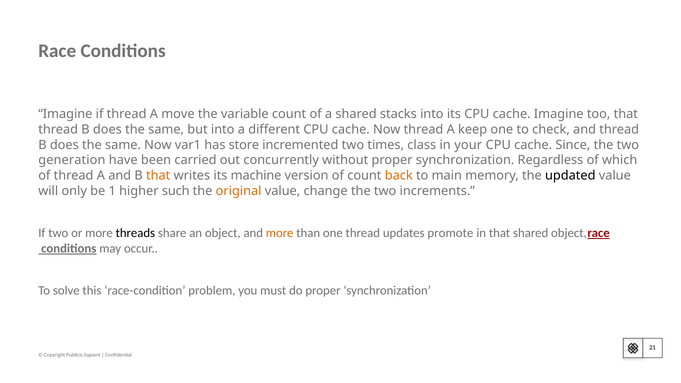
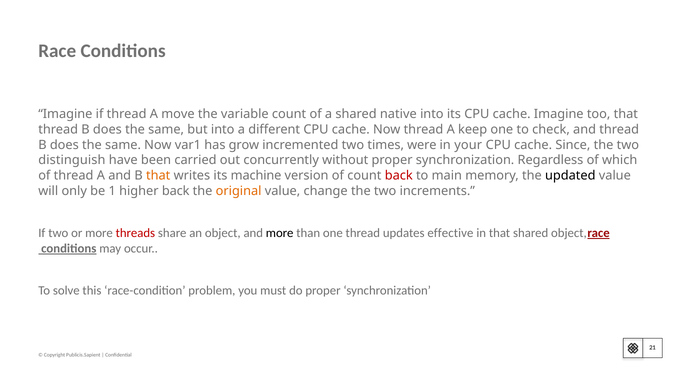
stacks: stacks -> native
store: store -> grow
class: class -> were
generation: generation -> distinguish
back at (399, 176) colour: orange -> red
higher such: such -> back
threads colour: black -> red
more at (280, 233) colour: orange -> black
promote: promote -> effective
